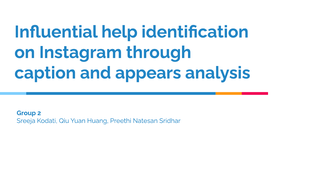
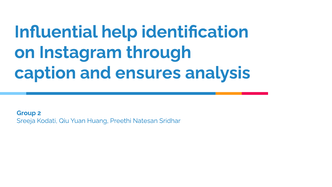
appears: appears -> ensures
